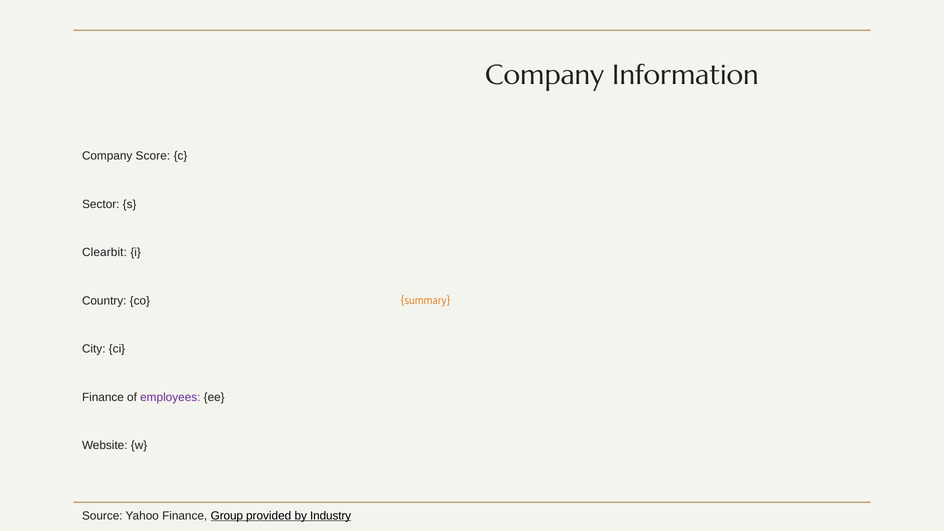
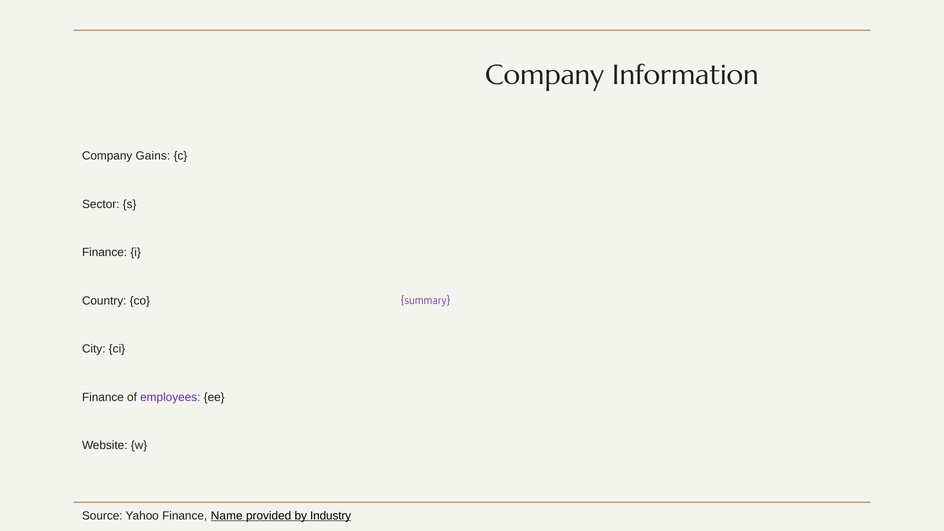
Score: Score -> Gains
Clearbit at (104, 252): Clearbit -> Finance
summary colour: orange -> purple
Group: Group -> Name
